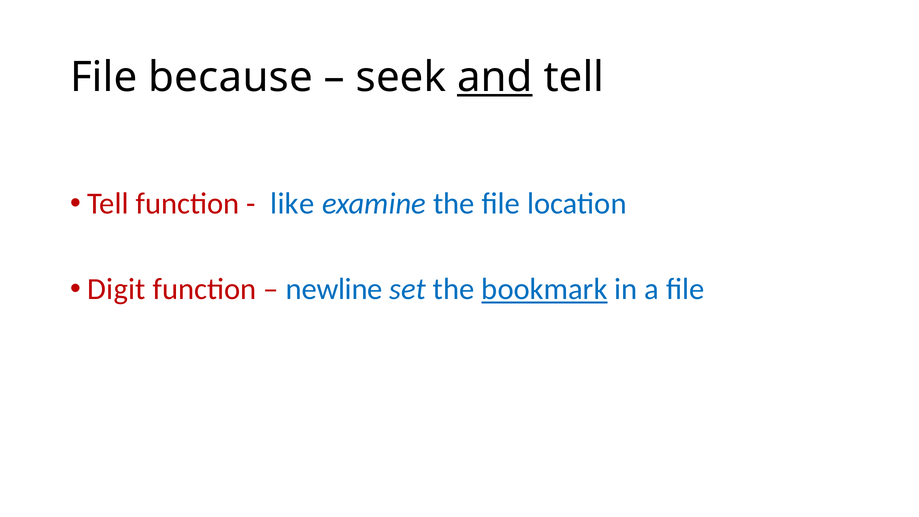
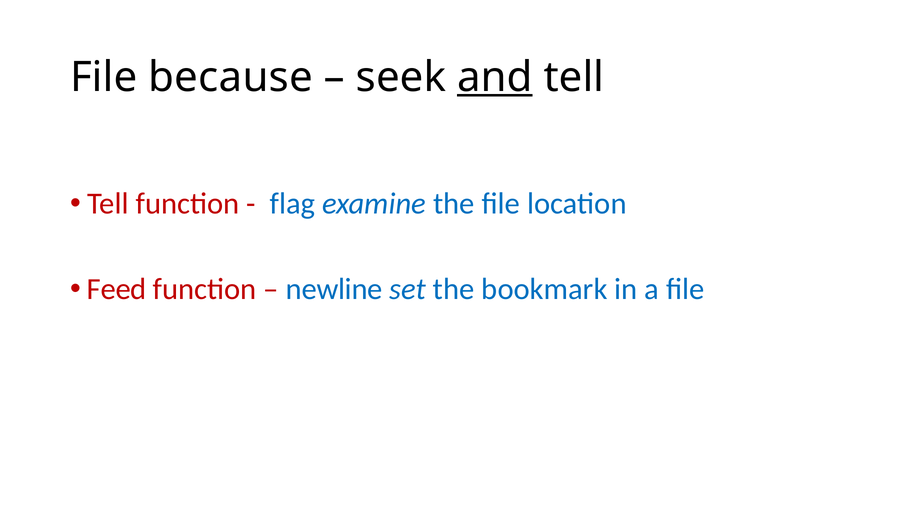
like: like -> flag
Digit: Digit -> Feed
bookmark underline: present -> none
